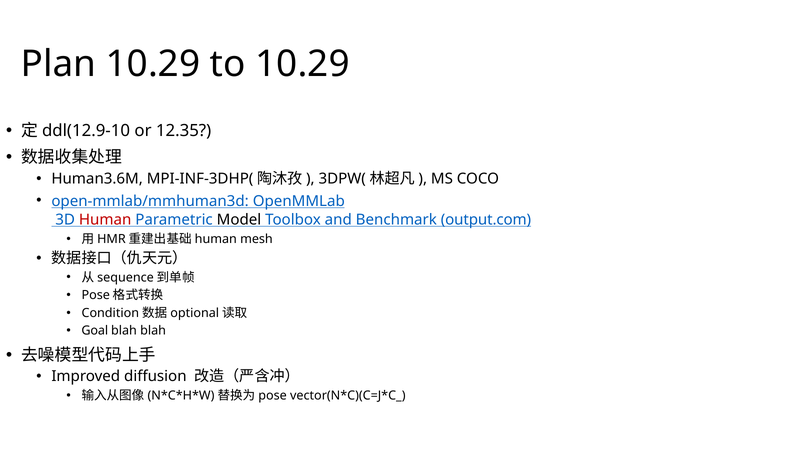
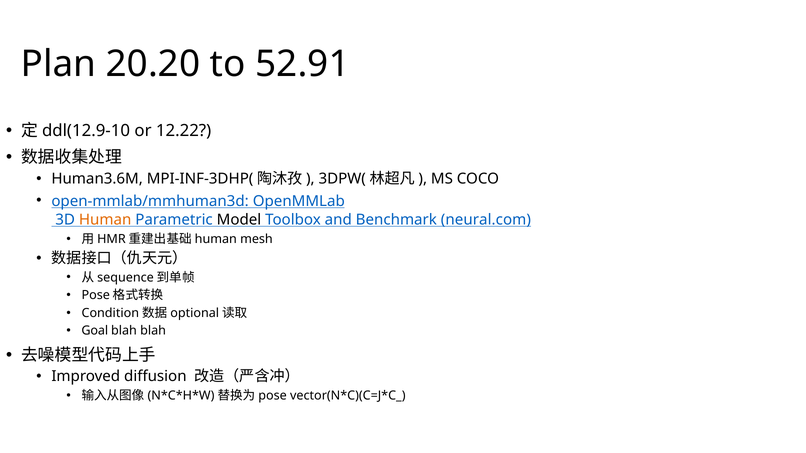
Plan 10.29: 10.29 -> 20.20
to 10.29: 10.29 -> 52.91
12.35: 12.35 -> 12.22
Human colour: red -> orange
output.com: output.com -> neural.com
